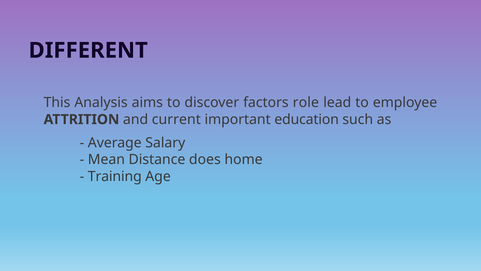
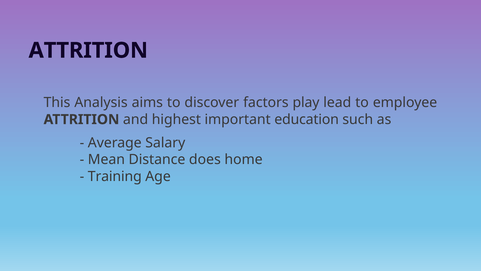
DIFFERENT at (88, 50): DIFFERENT -> ATTRITION
role: role -> play
current: current -> highest
